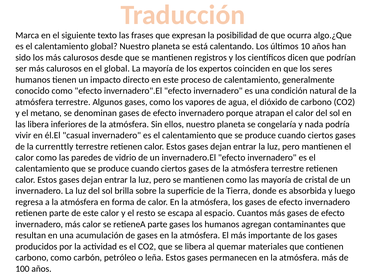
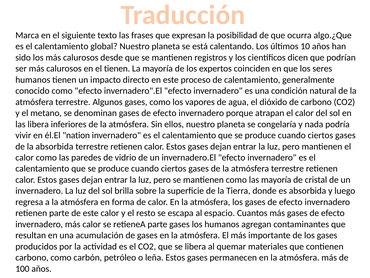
el global: global -> tienen
casual: casual -> nation
la currenttly: currenttly -> absorbida
